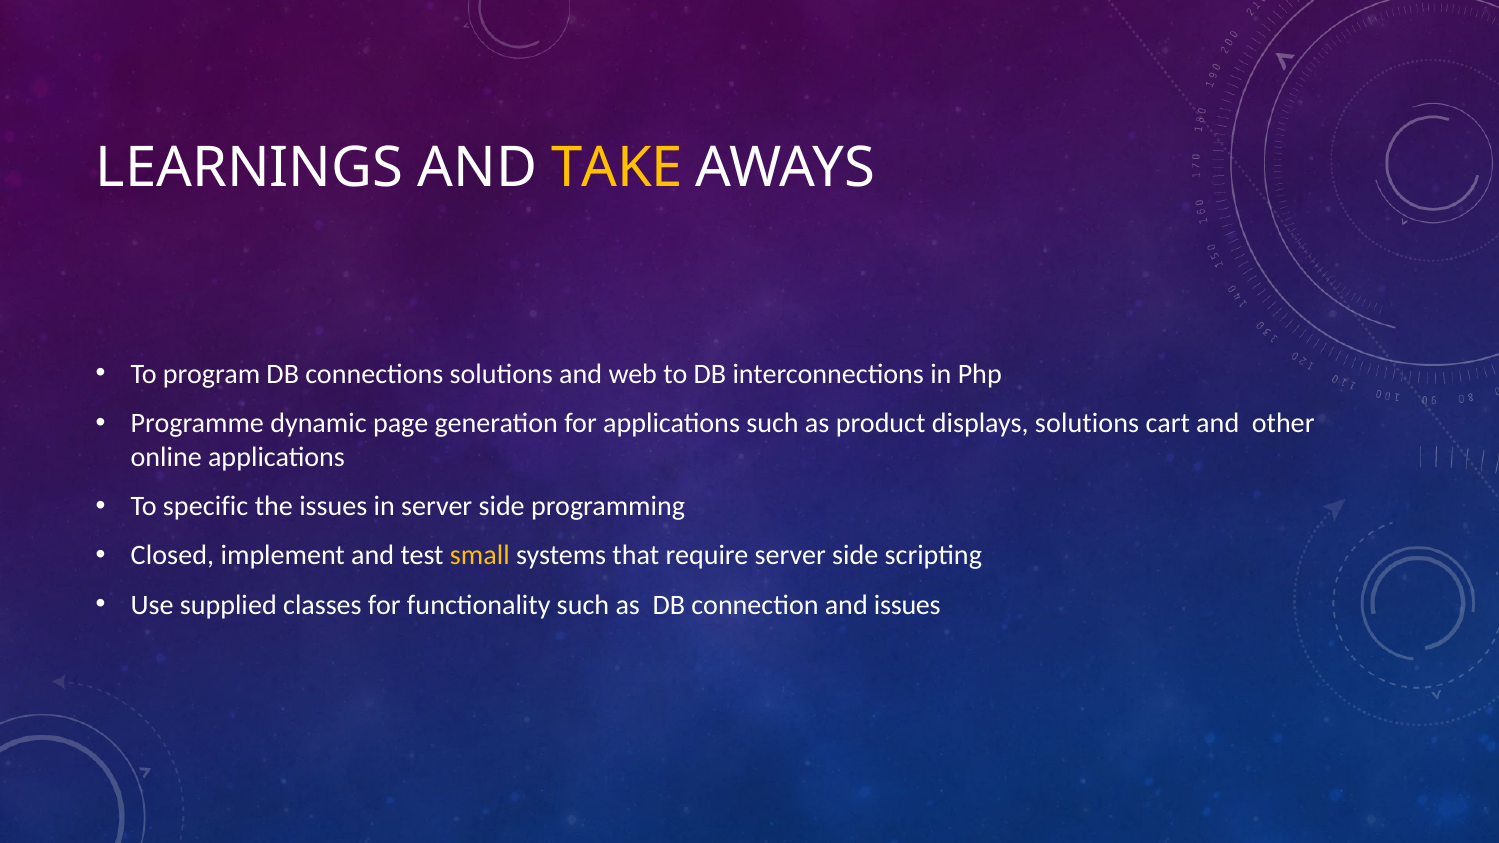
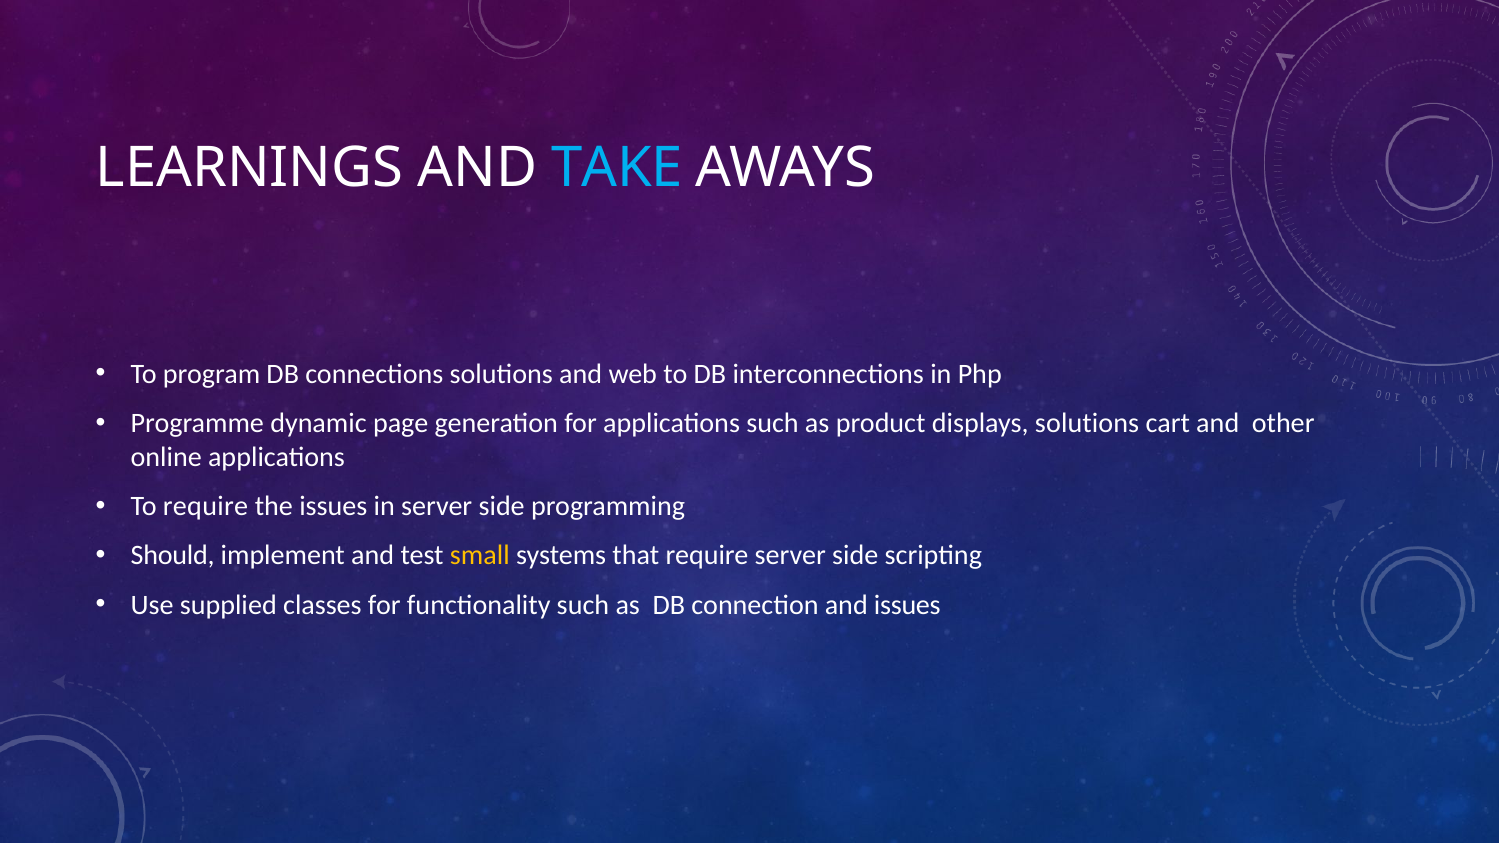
TAKE colour: yellow -> light blue
To specific: specific -> require
Closed: Closed -> Should
